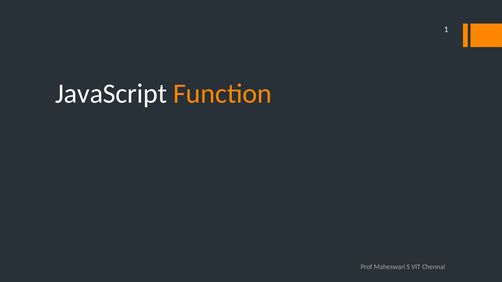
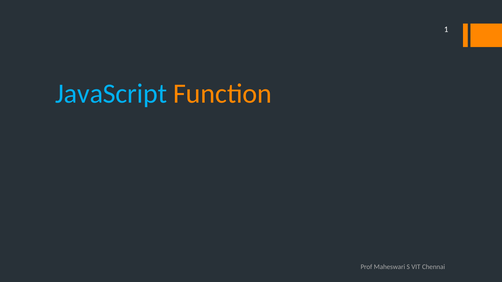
JavaScript colour: white -> light blue
